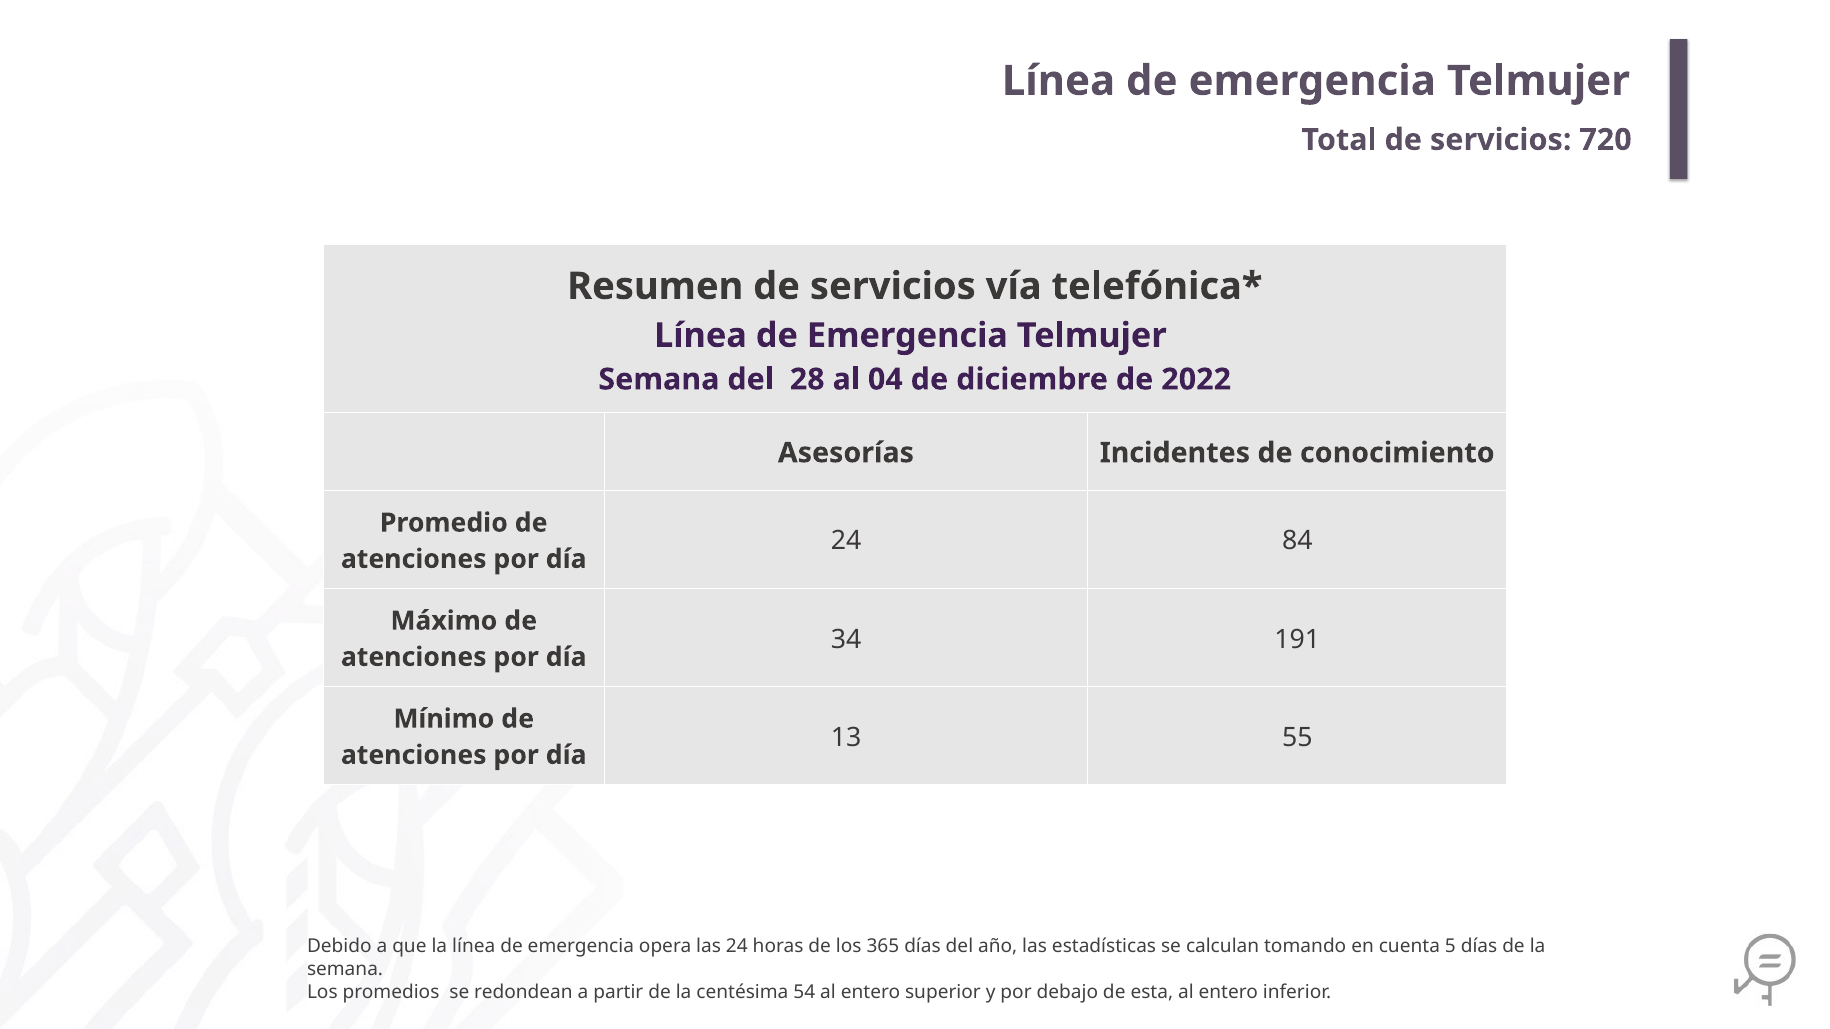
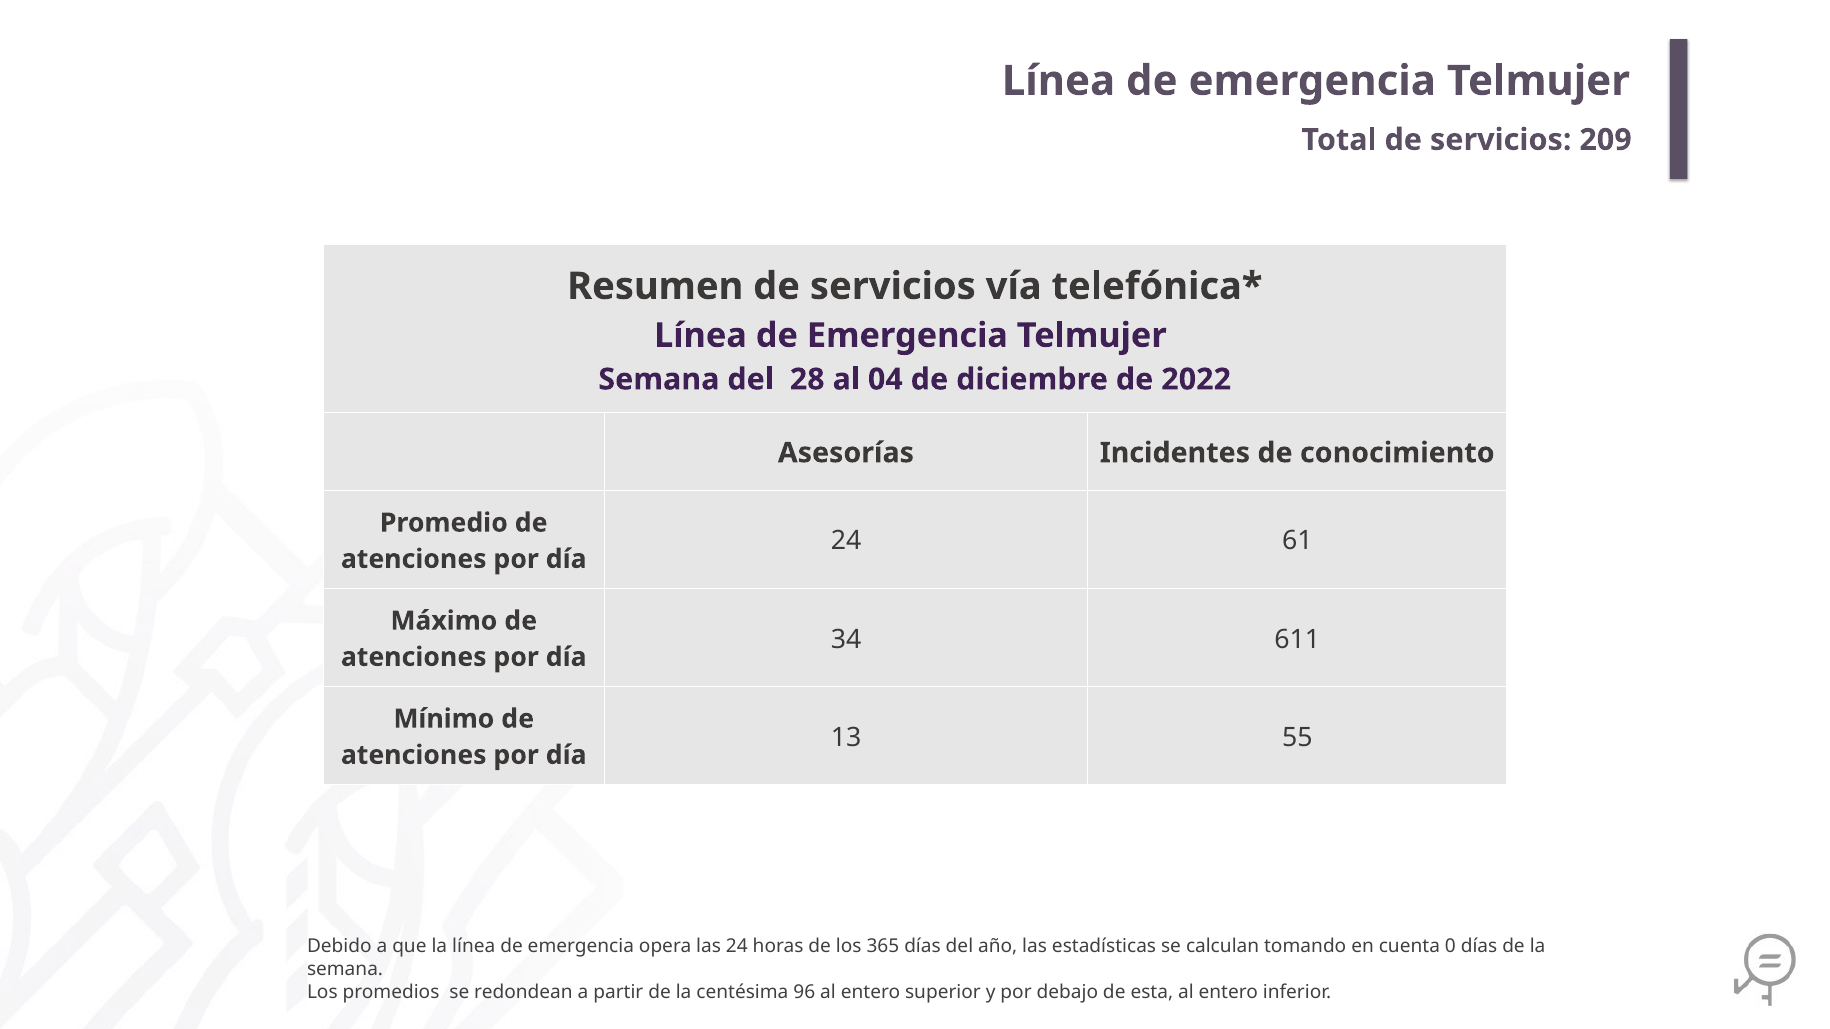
720: 720 -> 209
84: 84 -> 61
191: 191 -> 611
5: 5 -> 0
54: 54 -> 96
